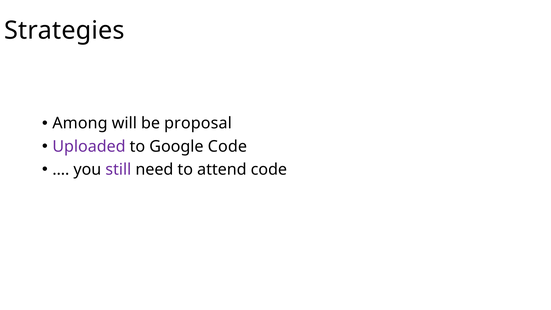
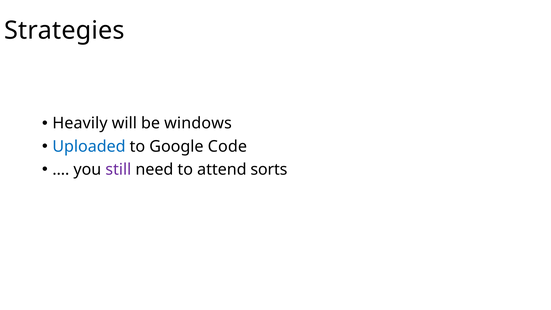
Among: Among -> Heavily
proposal: proposal -> windows
Uploaded colour: purple -> blue
attend code: code -> sorts
